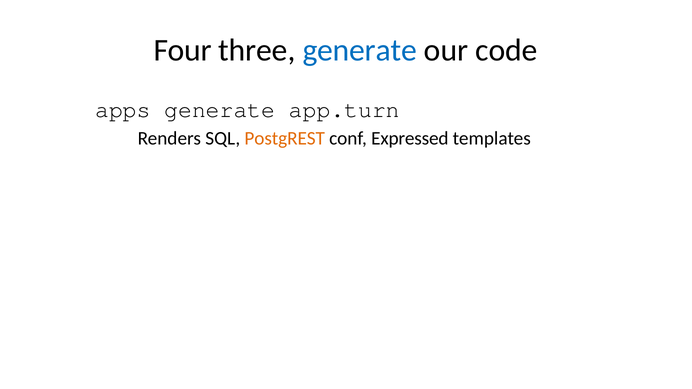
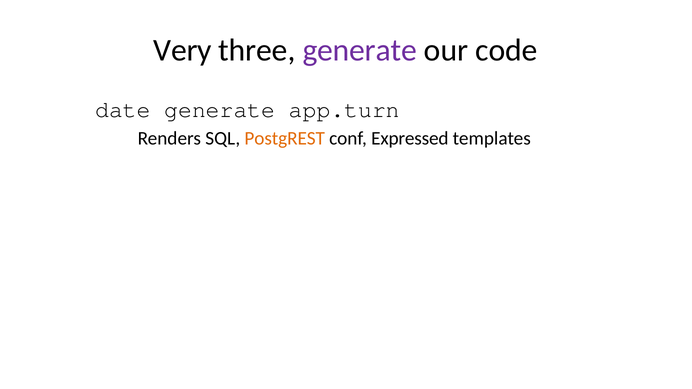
Four: Four -> Very
generate at (360, 50) colour: blue -> purple
apps: apps -> date
